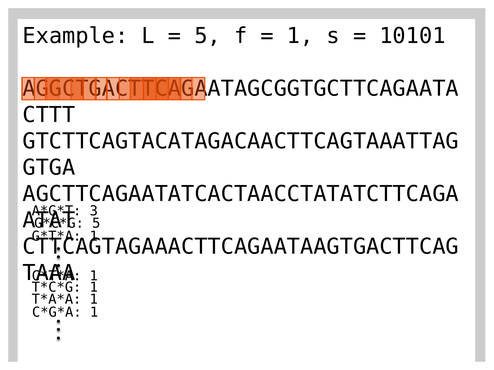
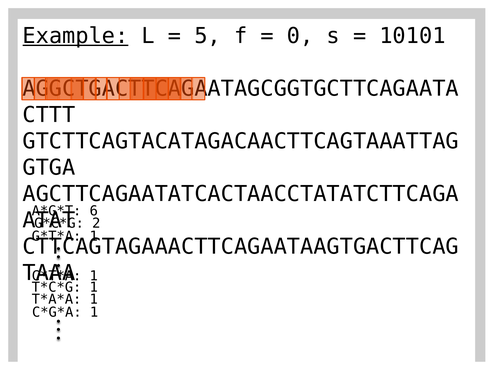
Example underline: none -> present
1 at (300, 36): 1 -> 0
3: 3 -> 6
5 at (96, 224): 5 -> 2
